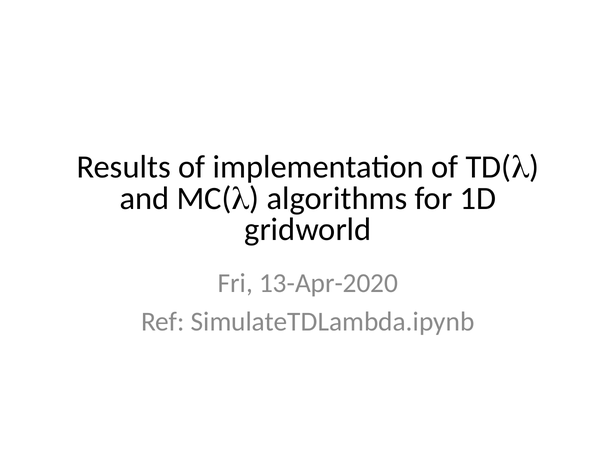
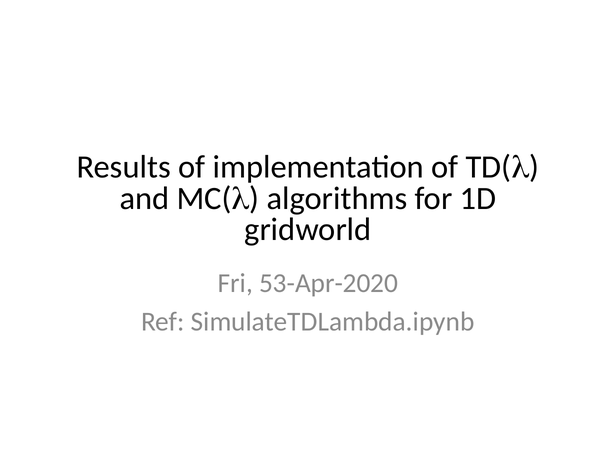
13-Apr-2020: 13-Apr-2020 -> 53-Apr-2020
